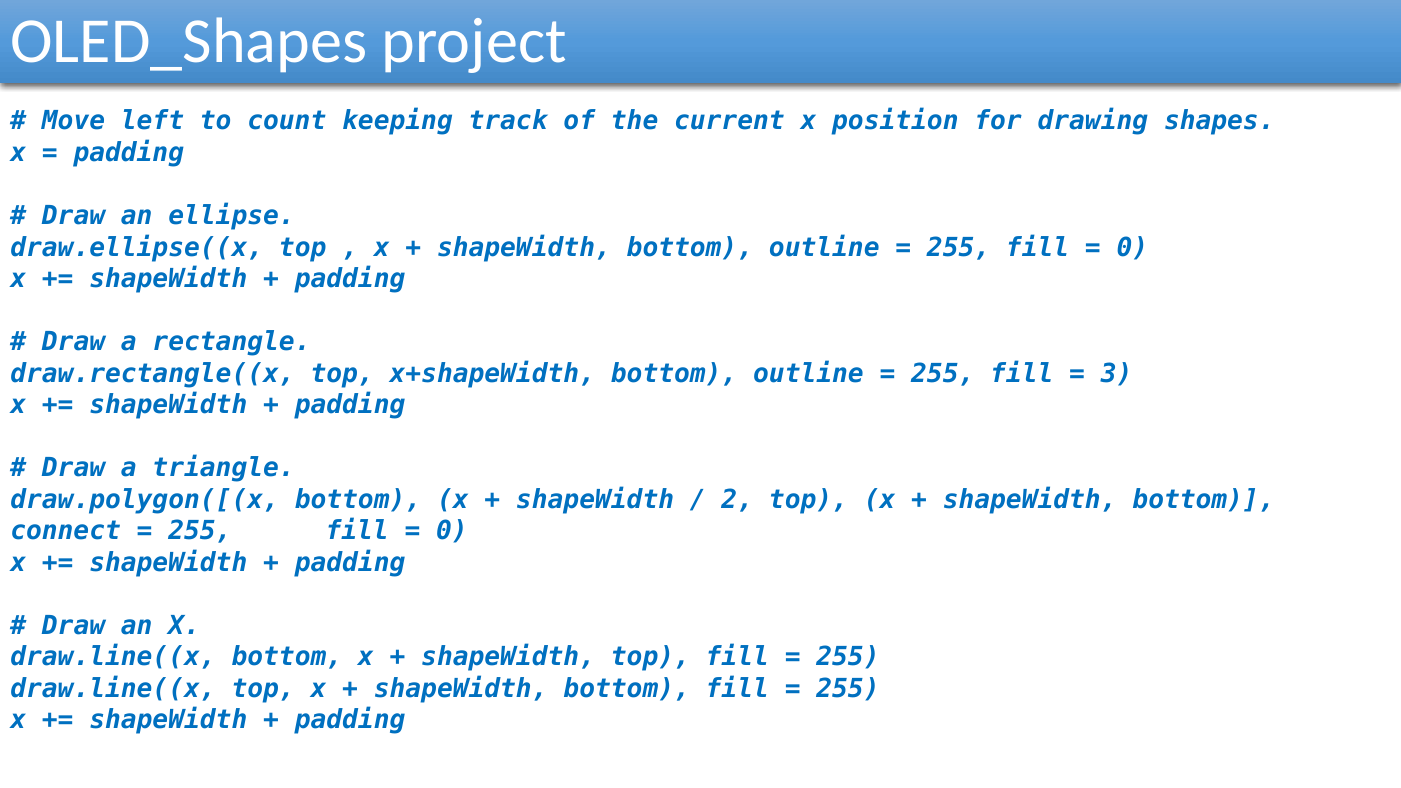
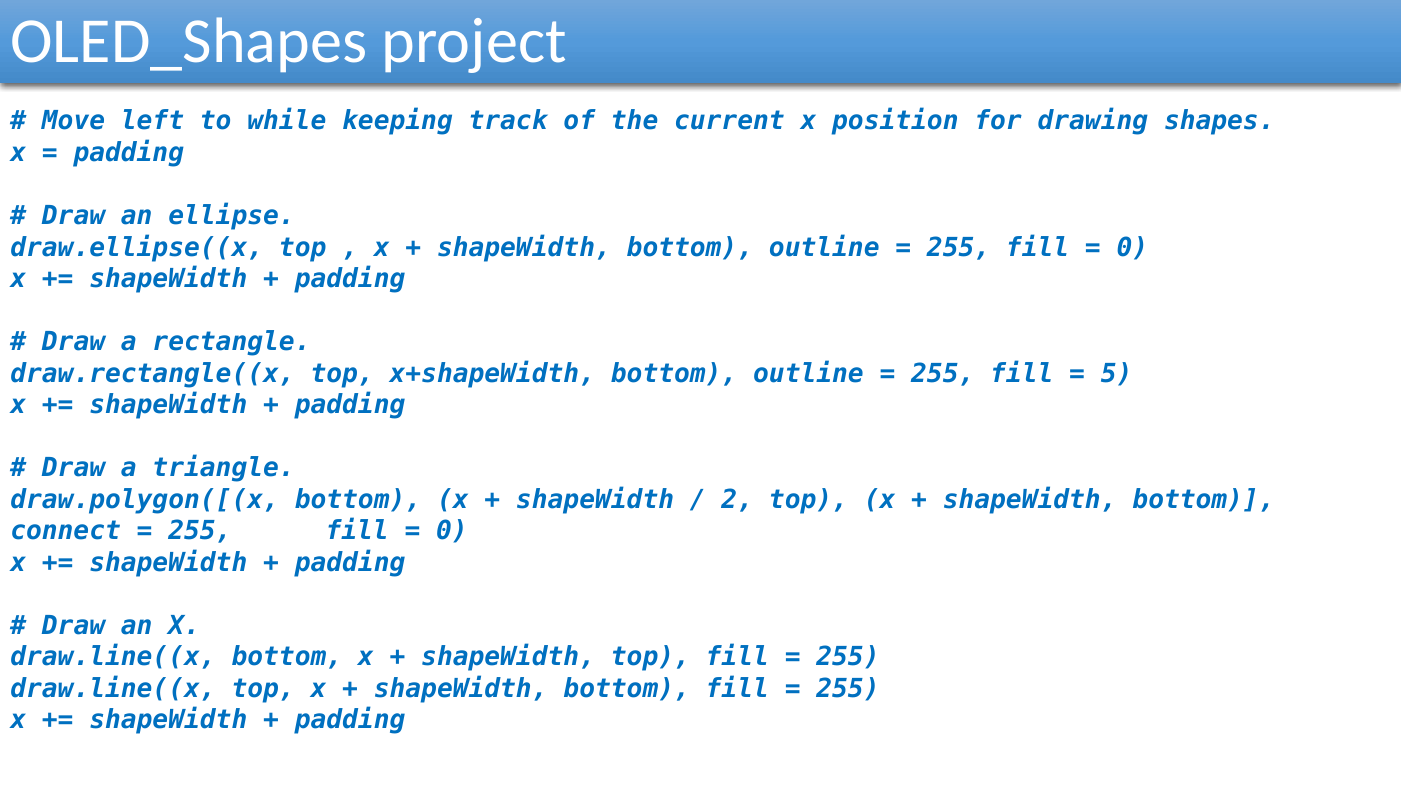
count: count -> while
3: 3 -> 5
